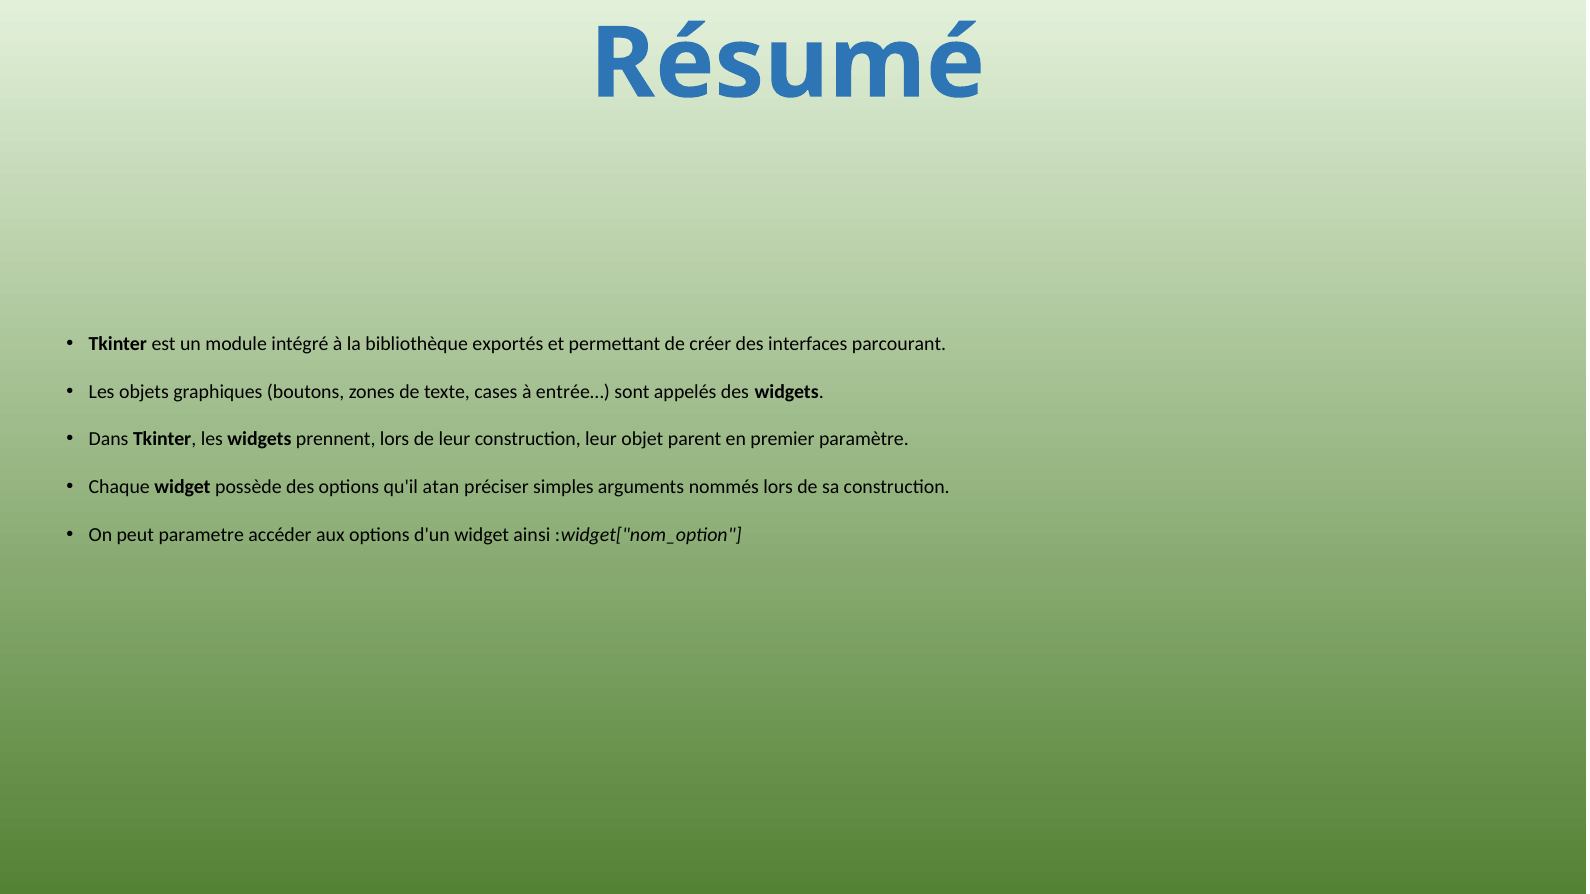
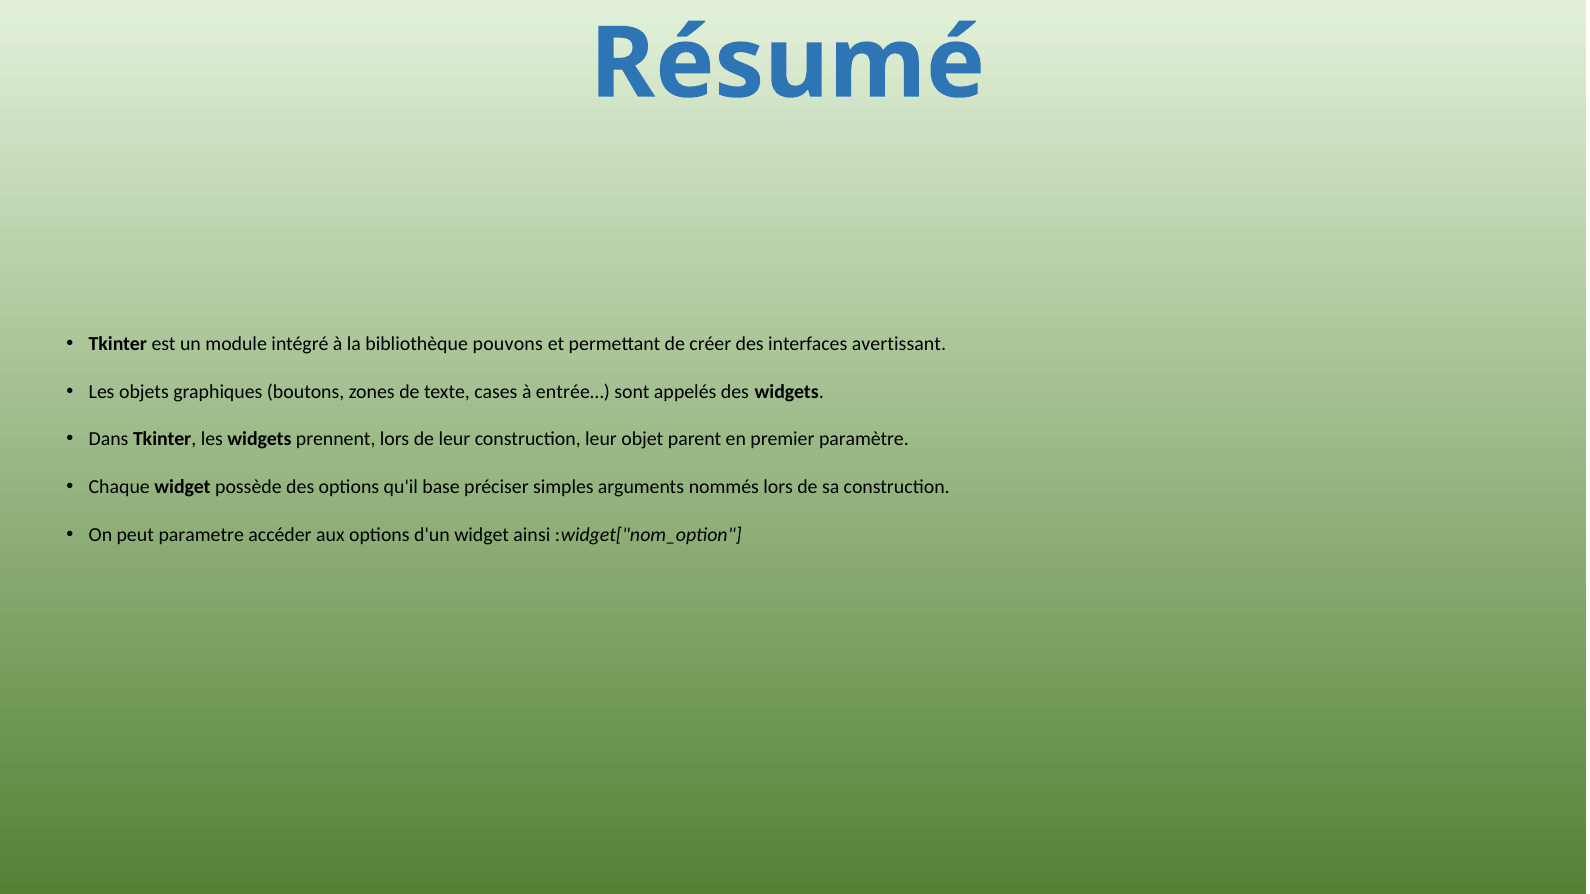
exportés: exportés -> pouvons
parcourant: parcourant -> avertissant
atan: atan -> base
